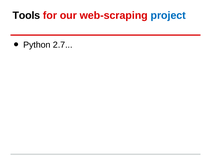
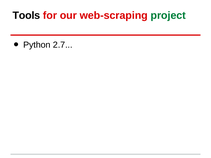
project colour: blue -> green
